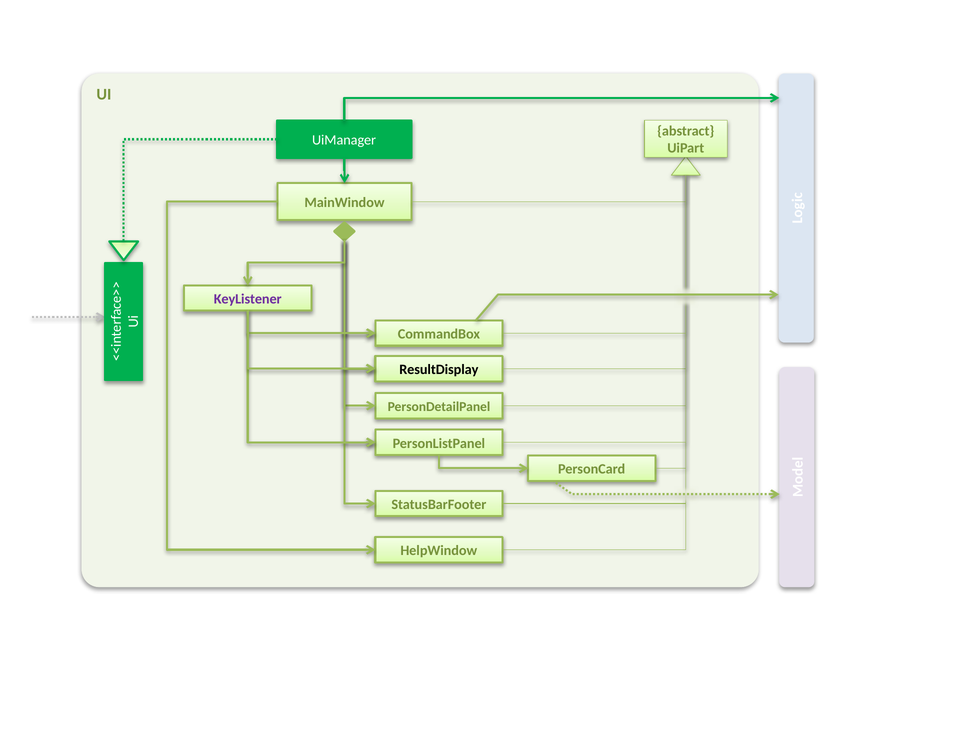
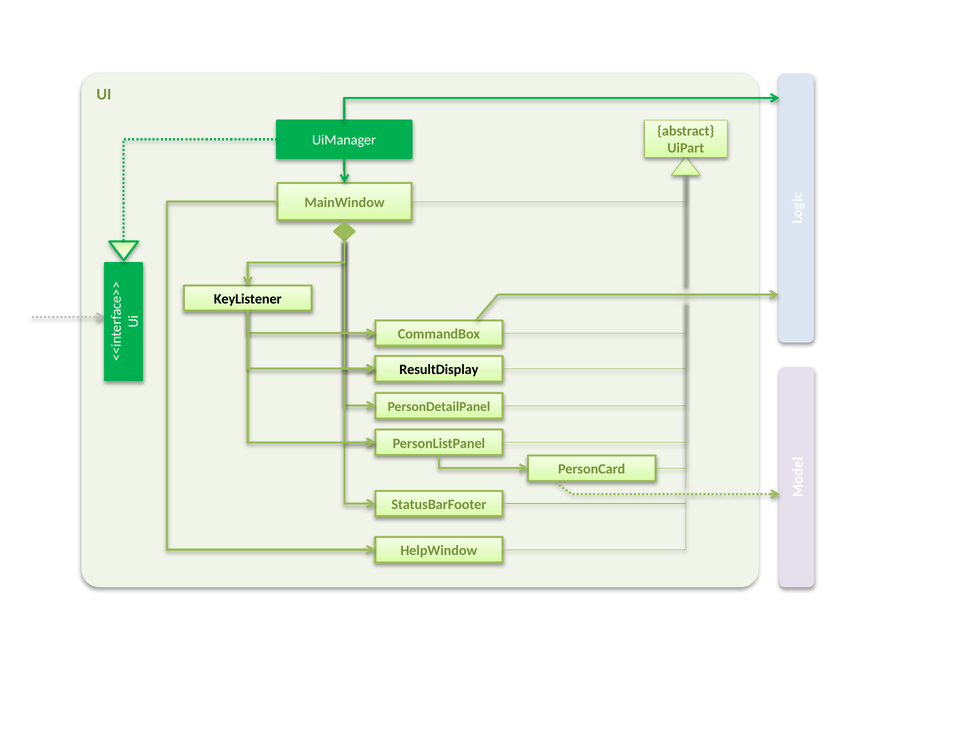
KeyListener colour: purple -> black
